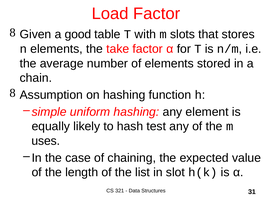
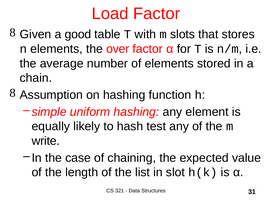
take: take -> over
uses: uses -> write
